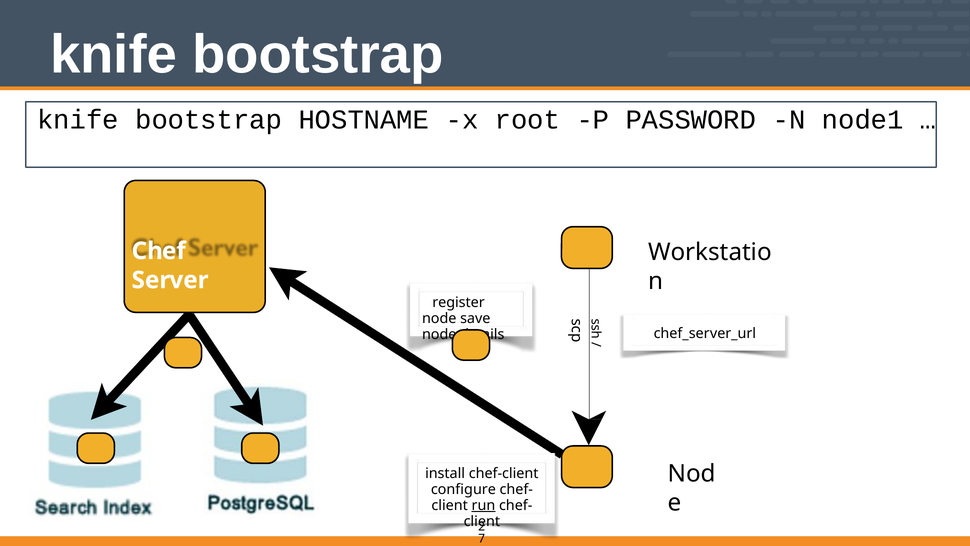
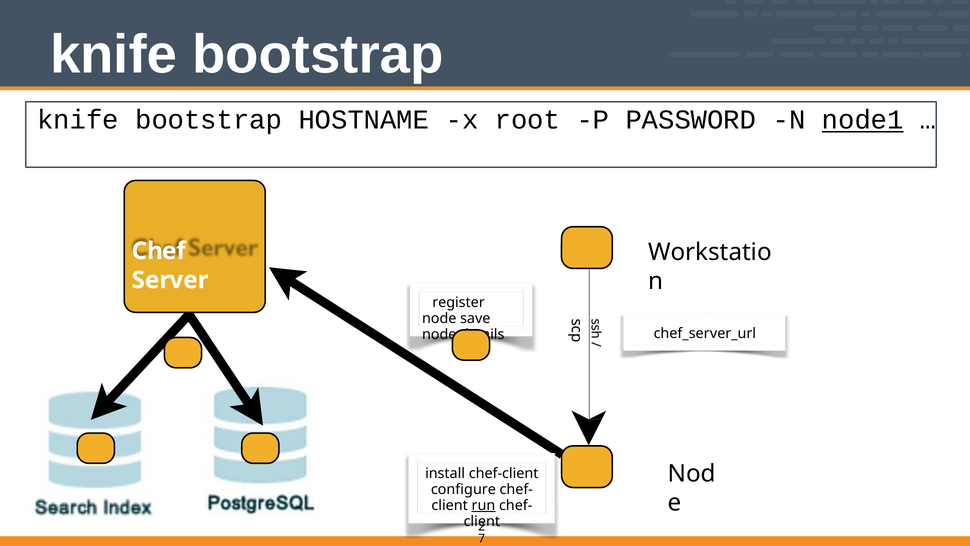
node1 underline: none -> present
